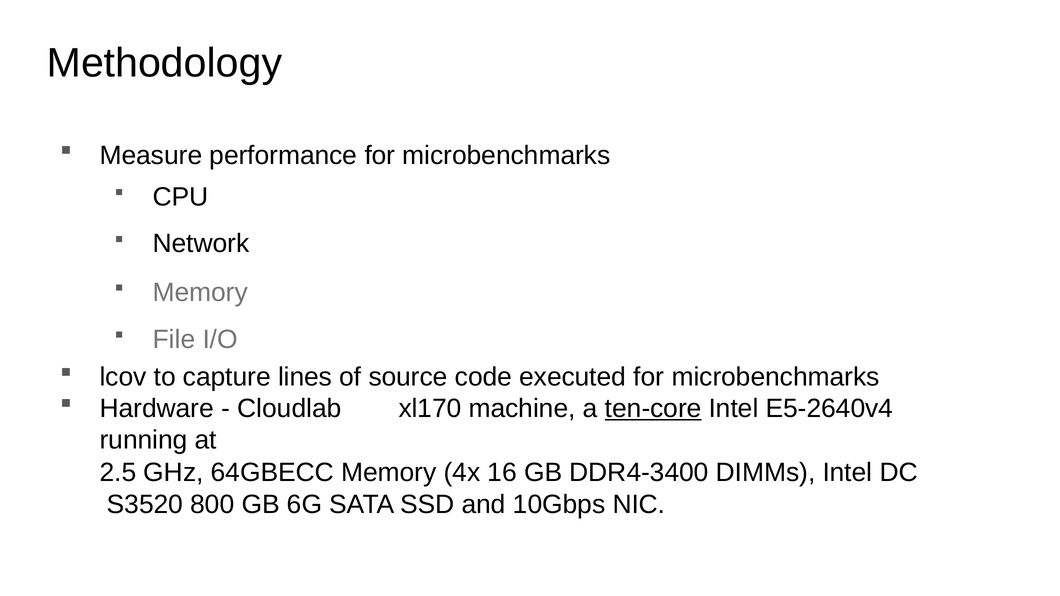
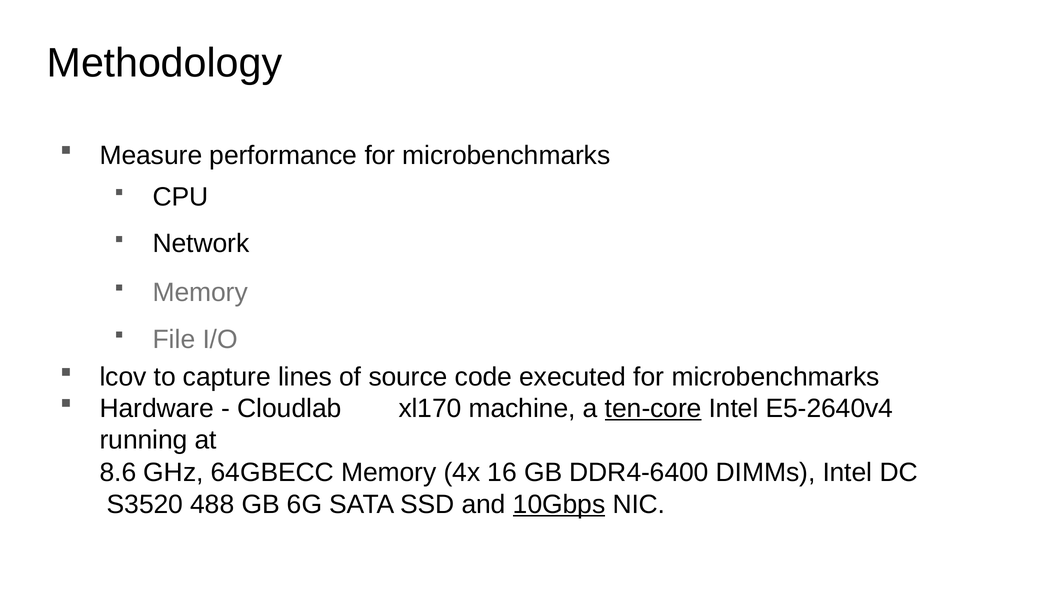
2.5: 2.5 -> 8.6
DDR4-3400: DDR4-3400 -> DDR4-6400
800: 800 -> 488
10Gbps underline: none -> present
